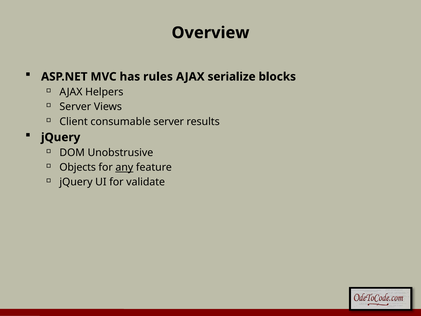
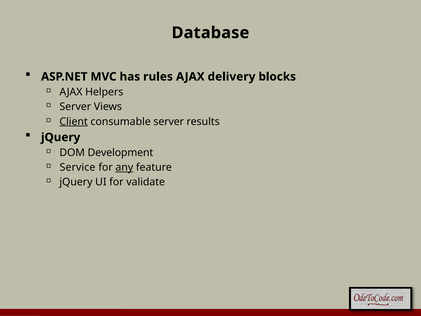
Overview: Overview -> Database
serialize: serialize -> delivery
Client underline: none -> present
Unobstrusive: Unobstrusive -> Development
Objects: Objects -> Service
